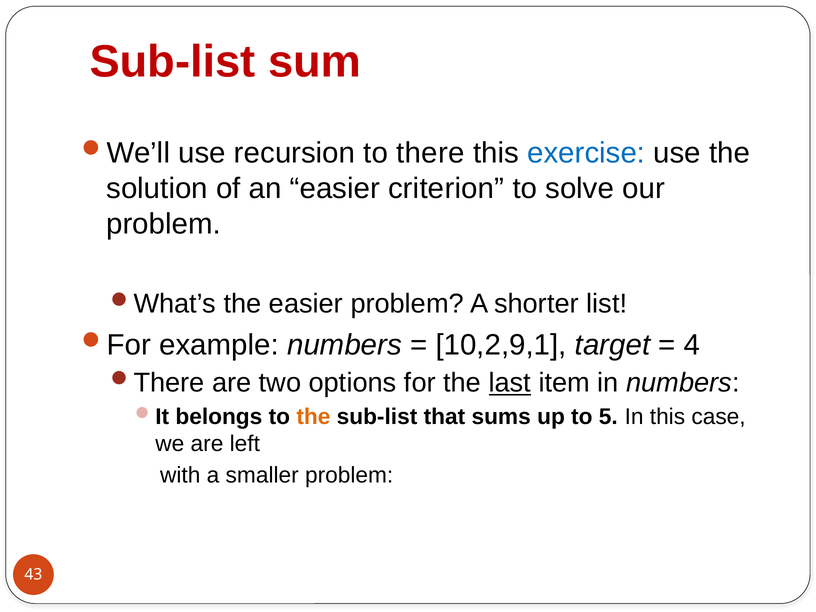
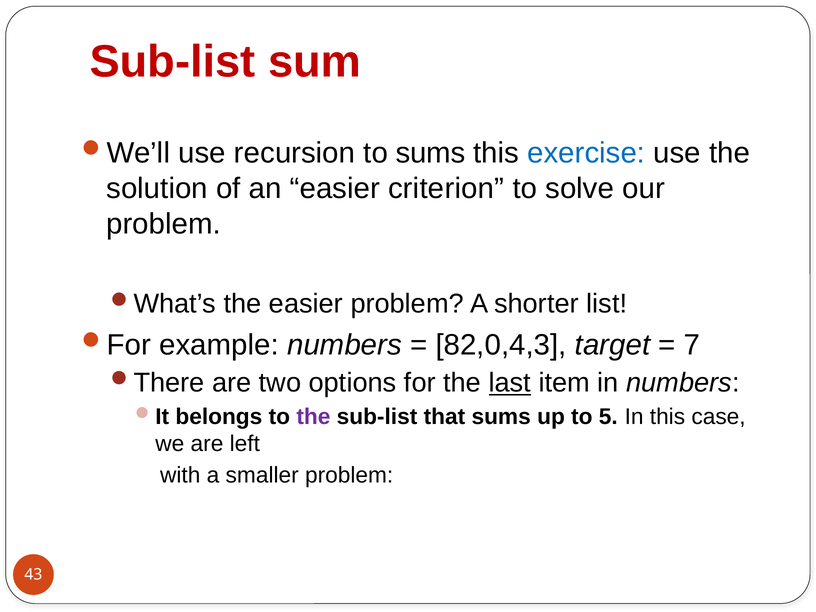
to there: there -> sums
10,2,9,1: 10,2,9,1 -> 82,0,4,3
4: 4 -> 7
the at (313, 417) colour: orange -> purple
